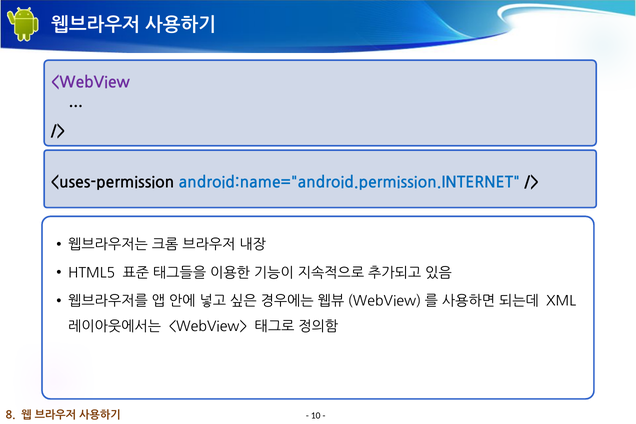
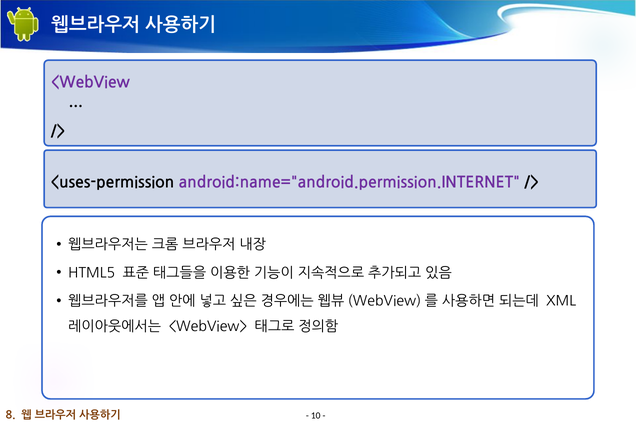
android:name="android.permission.INTERNET colour: blue -> purple
